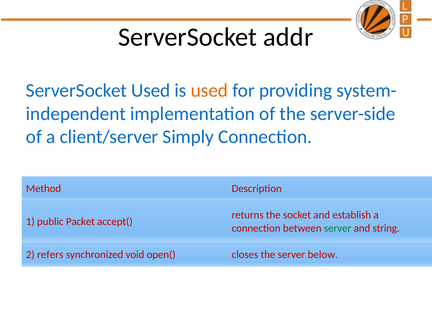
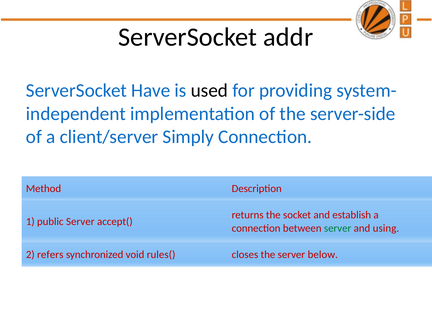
ServerSocket Used: Used -> Have
used at (209, 91) colour: orange -> black
public Packet: Packet -> Server
string: string -> using
open(: open( -> rules(
